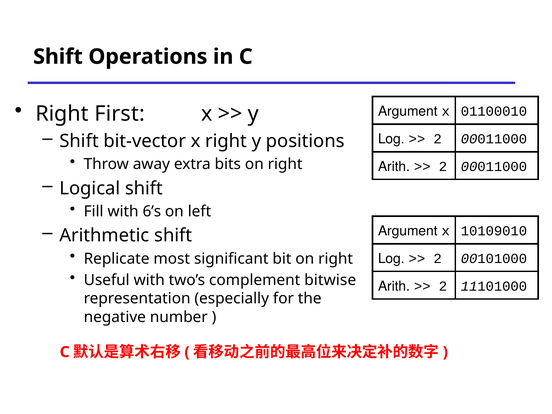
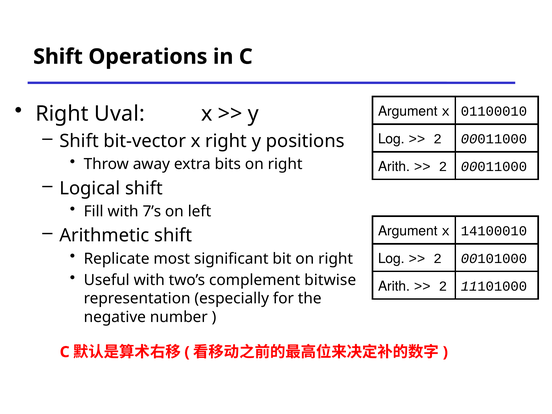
First: First -> Uval
6’s: 6’s -> 7’s
10109010: 10109010 -> 14100010
